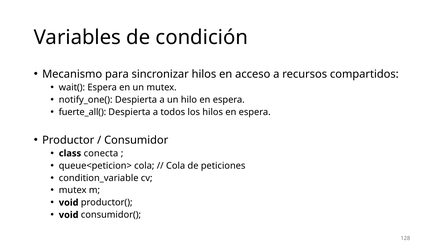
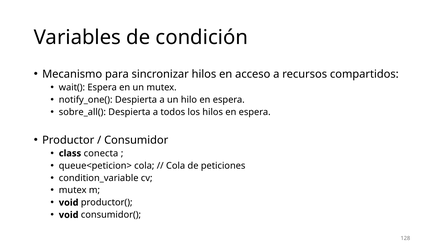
fuerte_all(: fuerte_all( -> sobre_all(
